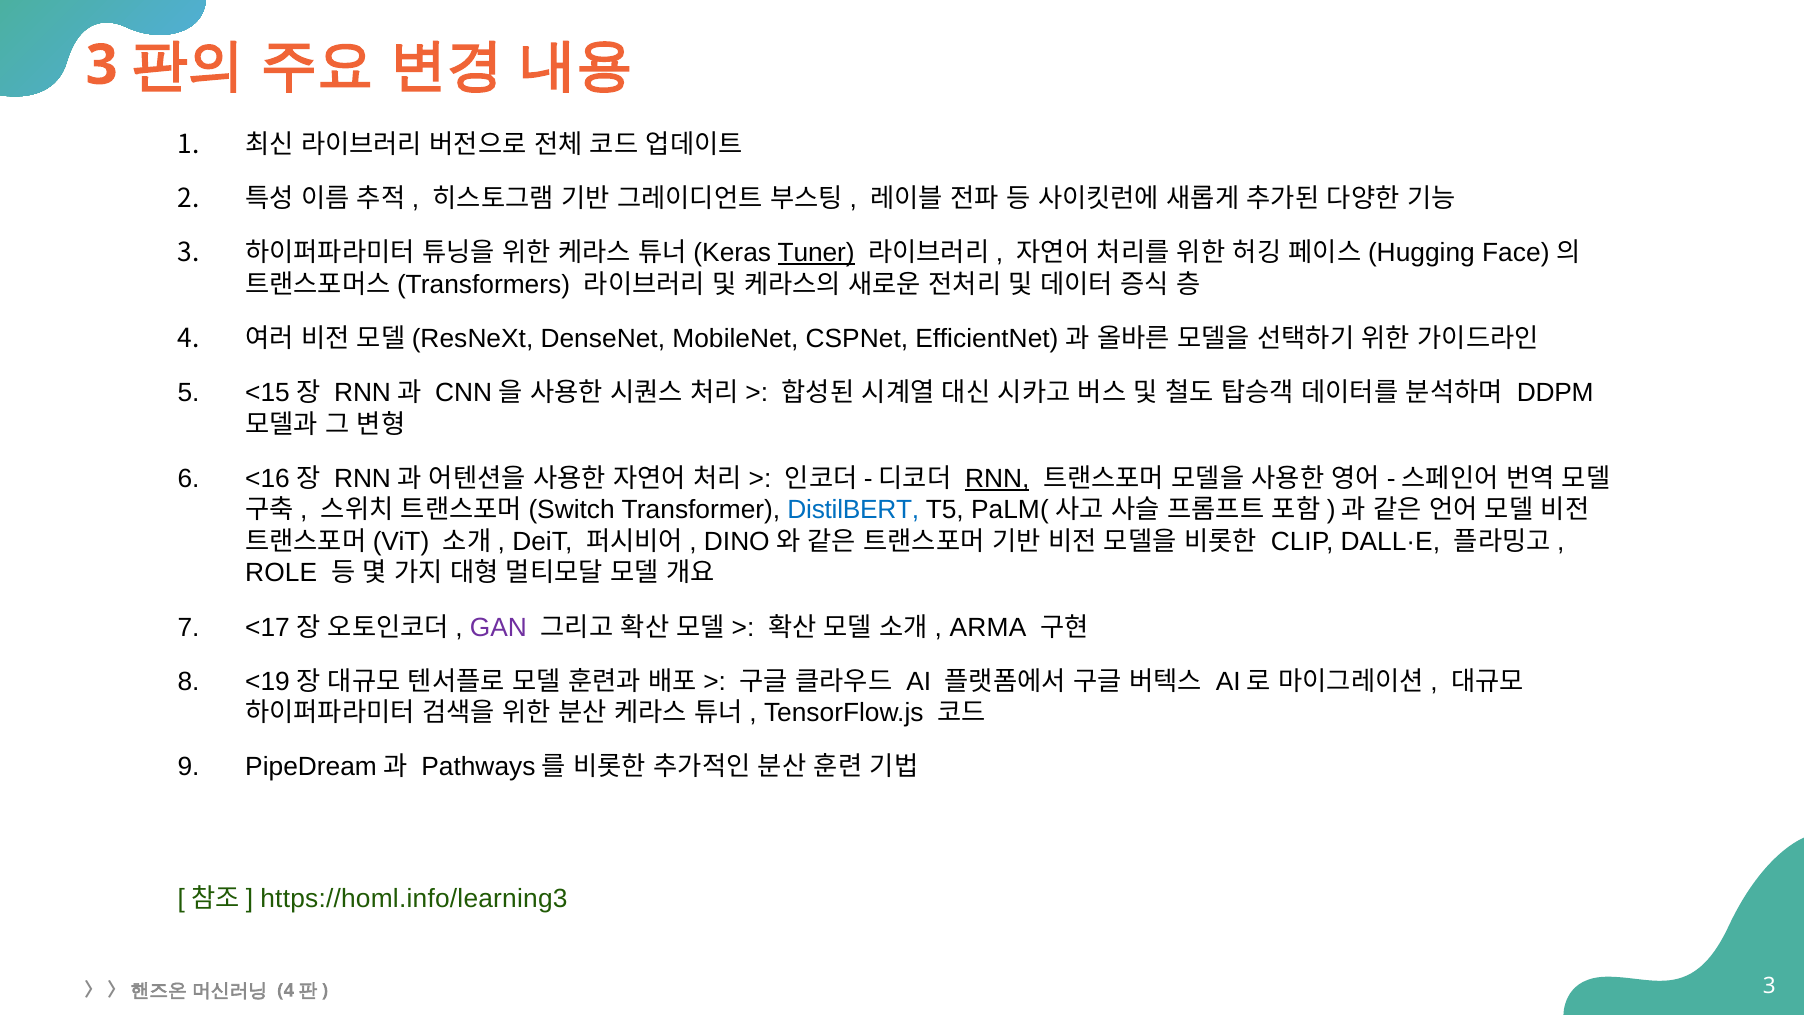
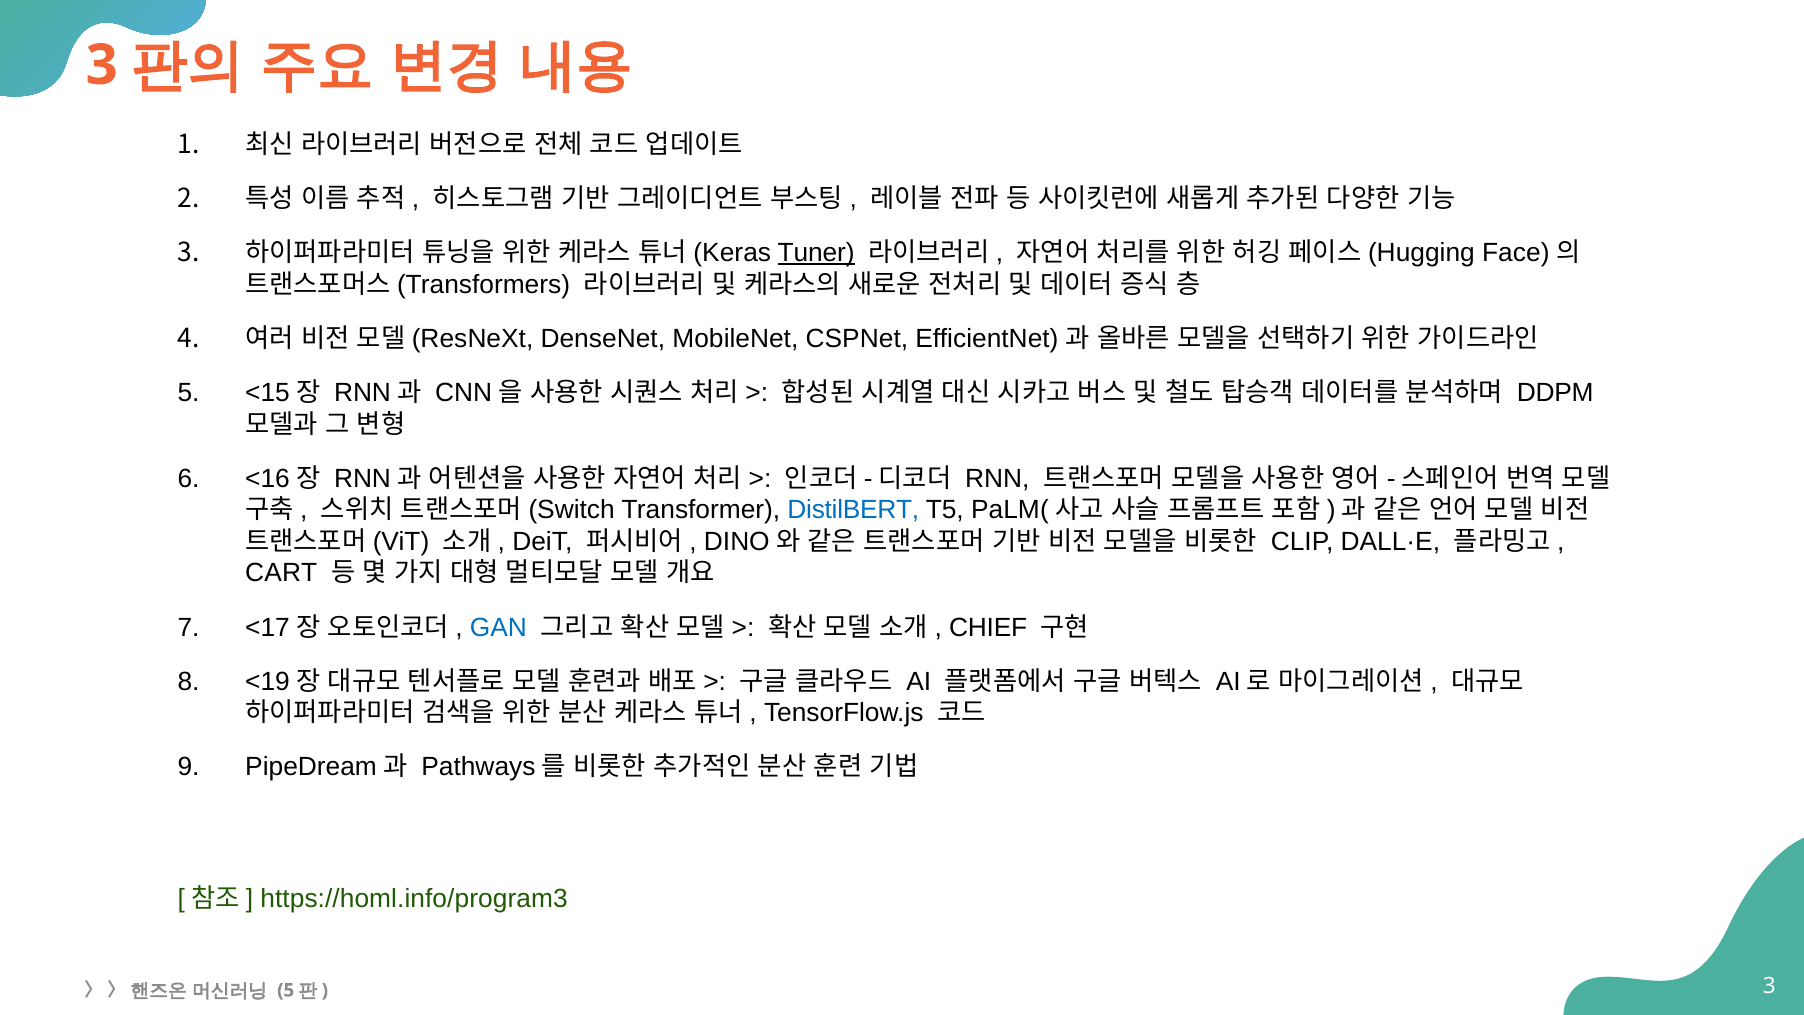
RNN underline: present -> none
ROLE: ROLE -> CART
GAN colour: purple -> blue
ARMA: ARMA -> CHIEF
https://homl.info/learning3: https://homl.info/learning3 -> https://homl.info/program3
4 at (286, 990): 4 -> 5
